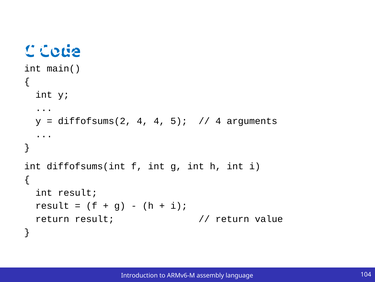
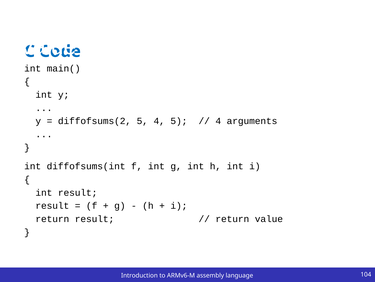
diffofsums(2 4: 4 -> 5
